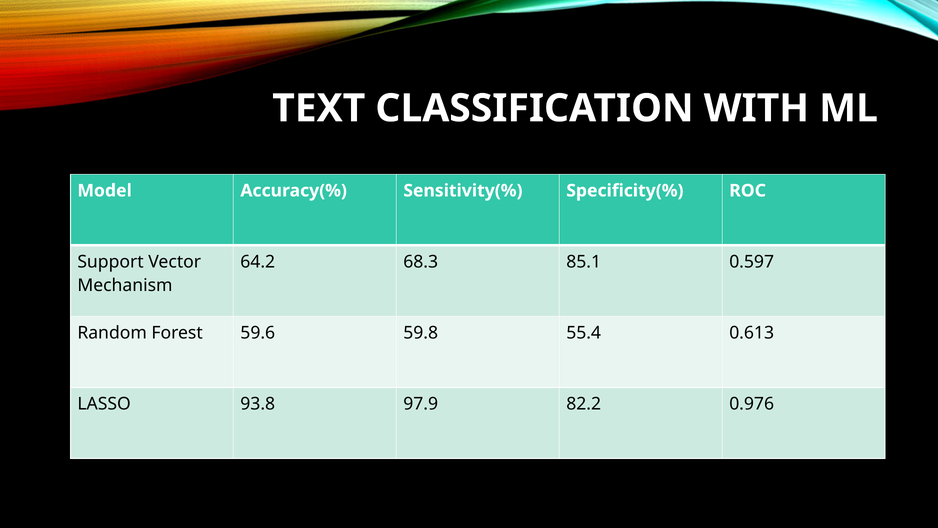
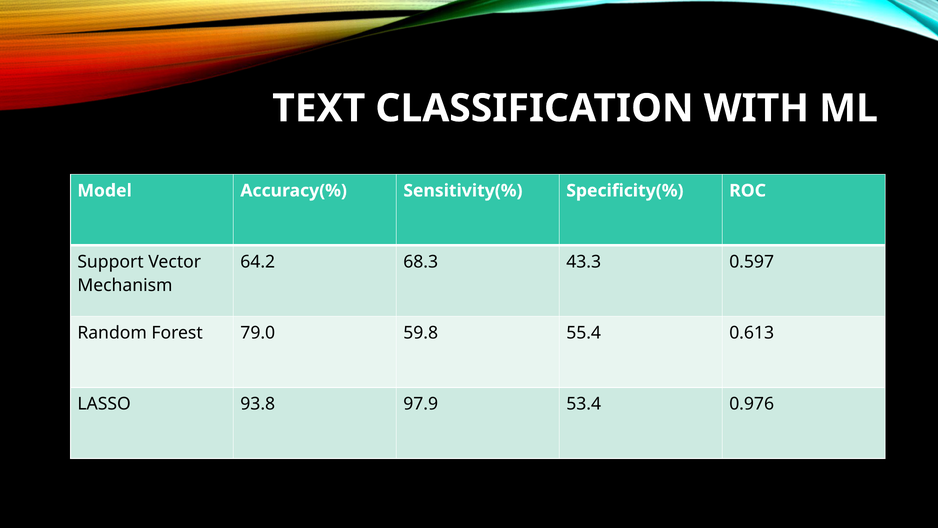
85.1: 85.1 -> 43.3
59.6: 59.6 -> 79.0
82.2: 82.2 -> 53.4
